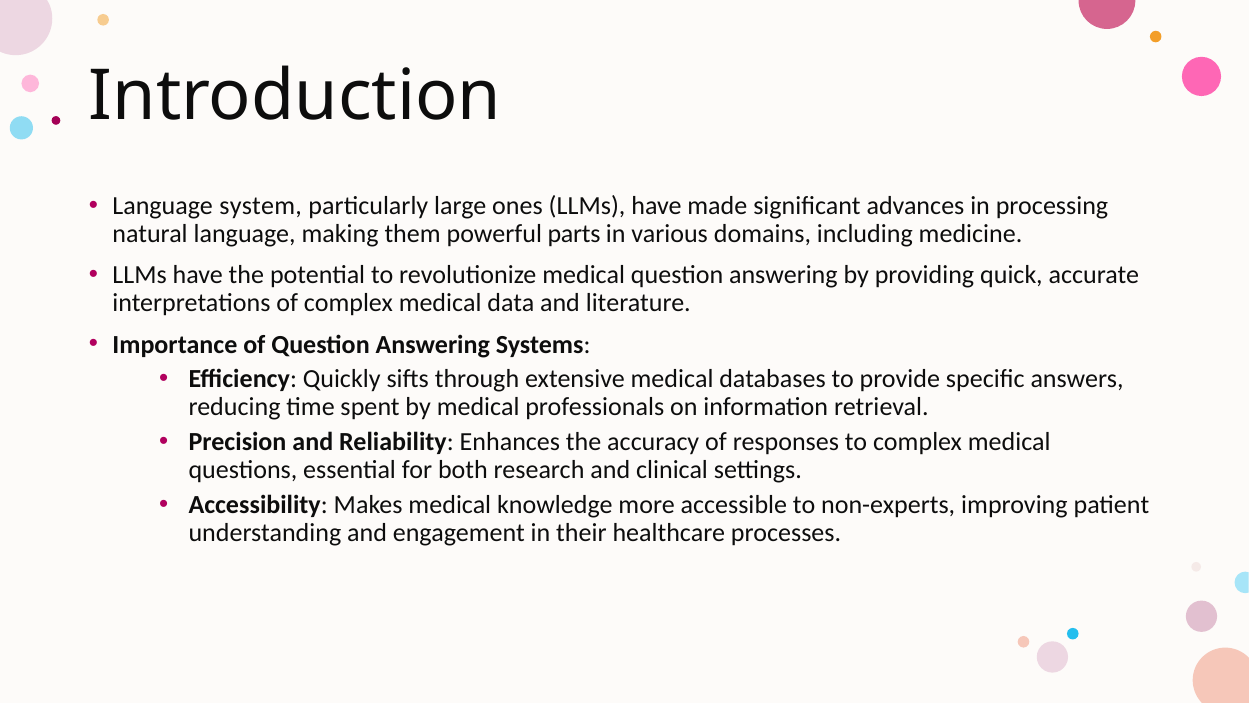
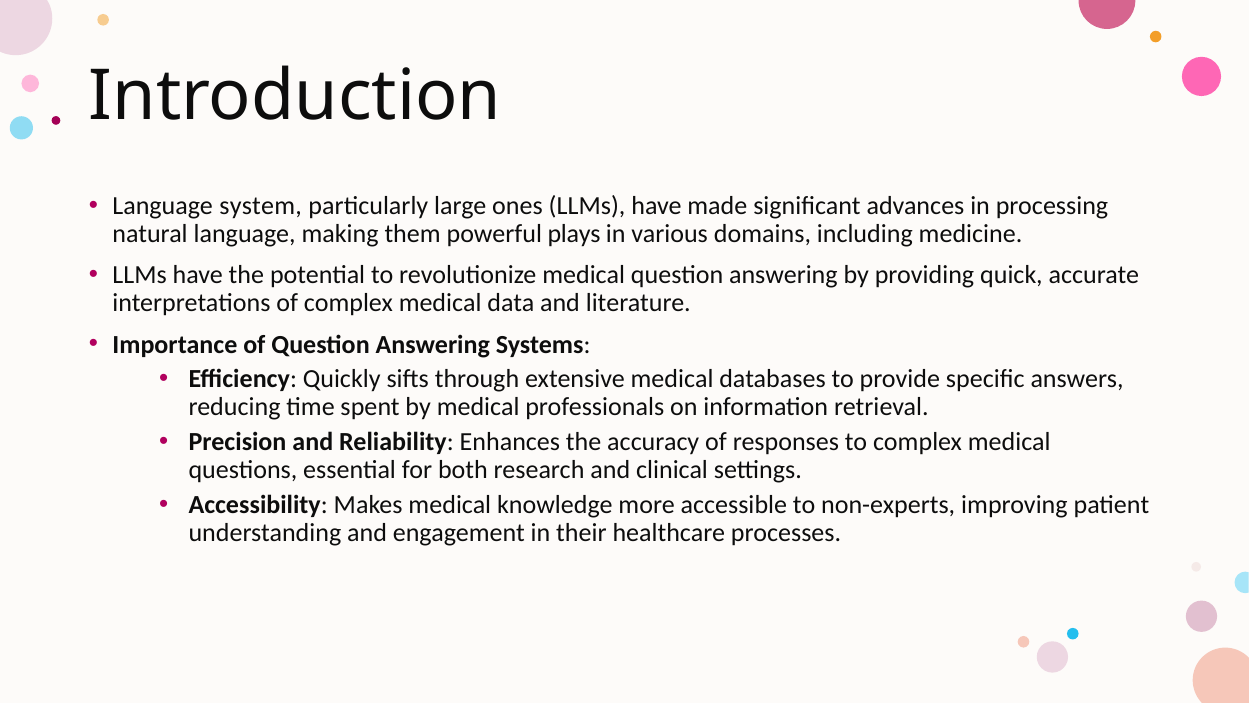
parts: parts -> plays
